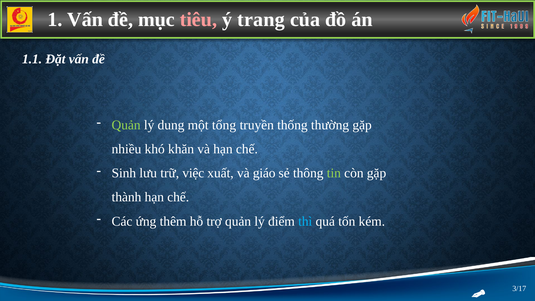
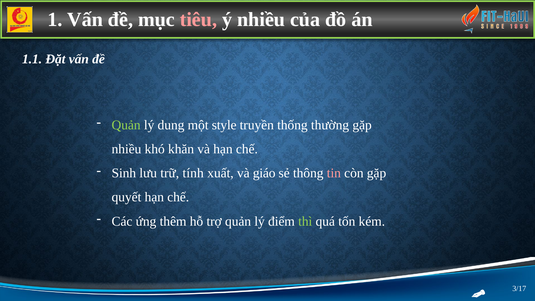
ý trang: trang -> nhiều
tổng: tổng -> style
việc: việc -> tính
tin colour: light green -> pink
thành: thành -> quyết
thì colour: light blue -> light green
